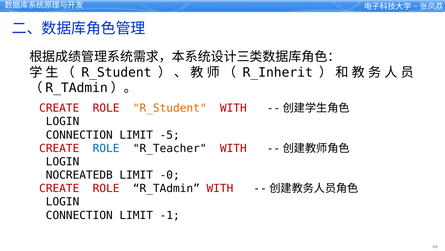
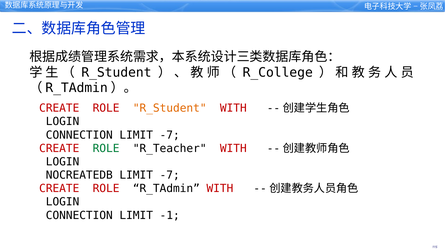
R_Inherit: R_Inherit -> R_College
CONNECTION LIMIT -5: -5 -> -7
ROLE at (106, 148) colour: blue -> green
-0 at (170, 175): -0 -> -7
